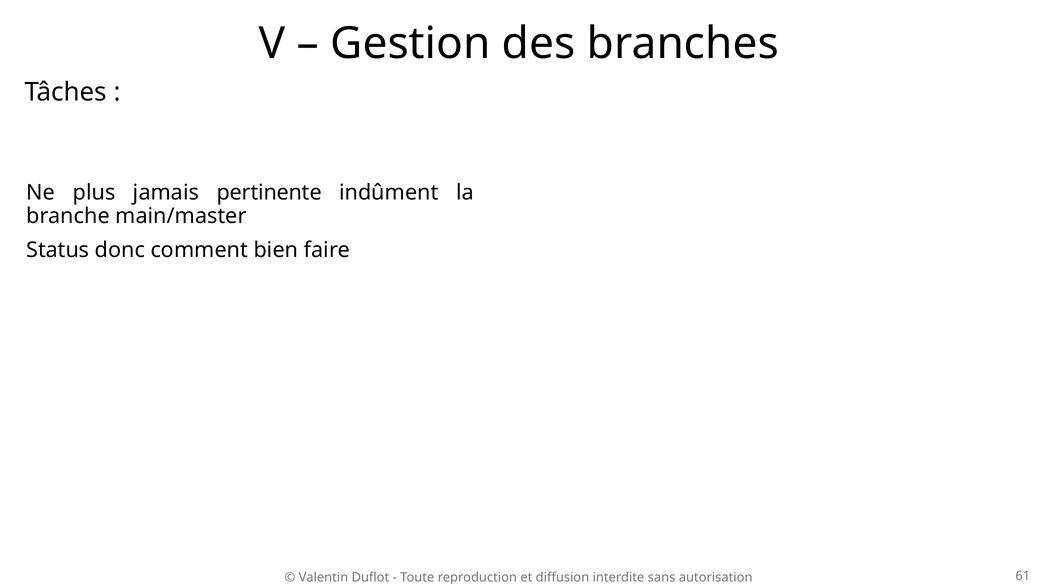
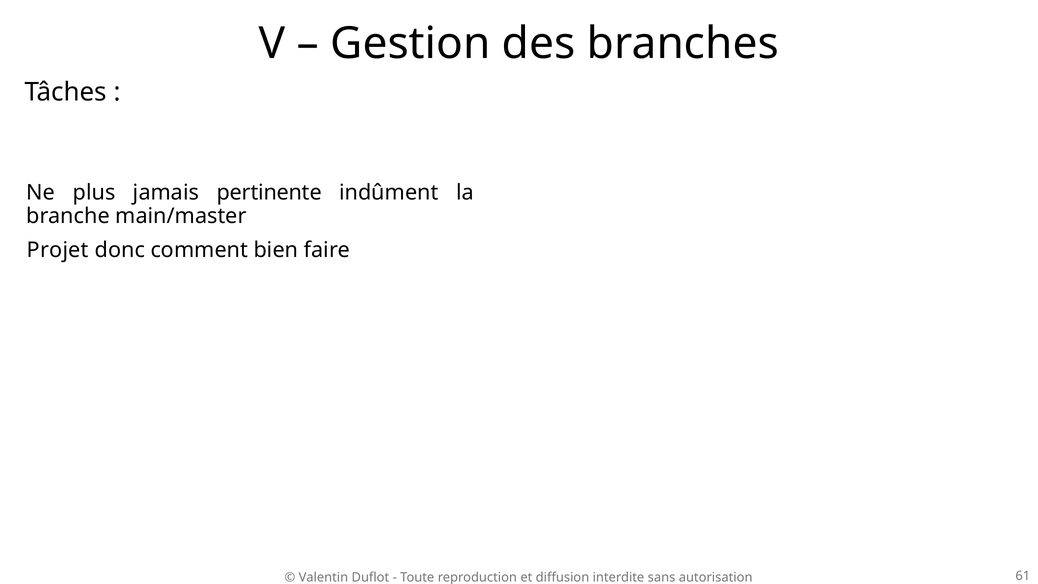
Status: Status -> Projet
